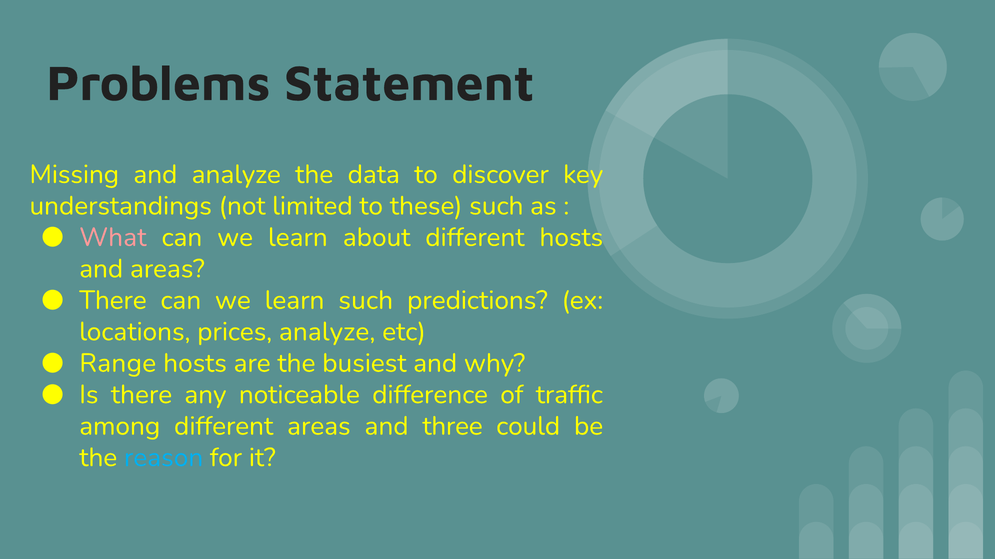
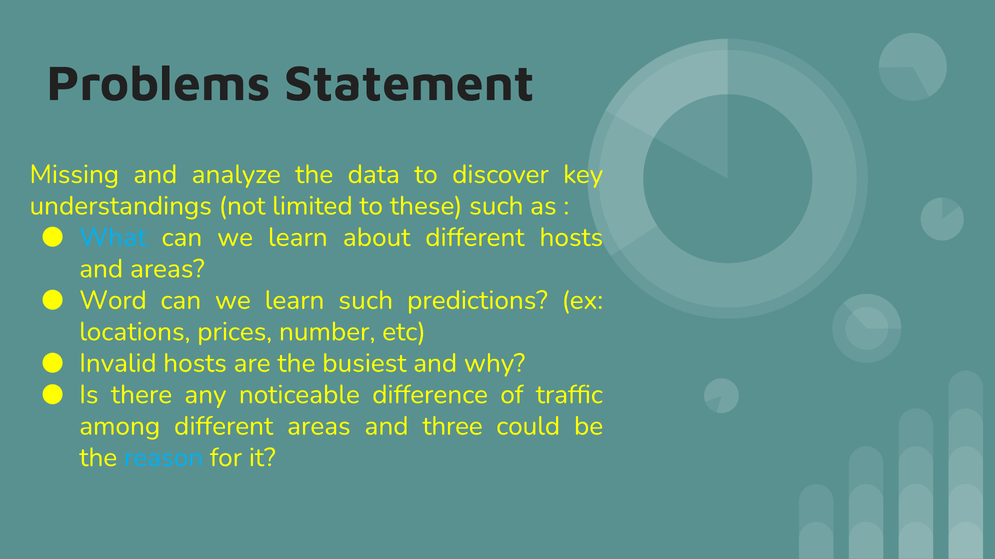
What colour: pink -> light blue
There at (113, 301): There -> Word
prices analyze: analyze -> number
Range: Range -> Invalid
